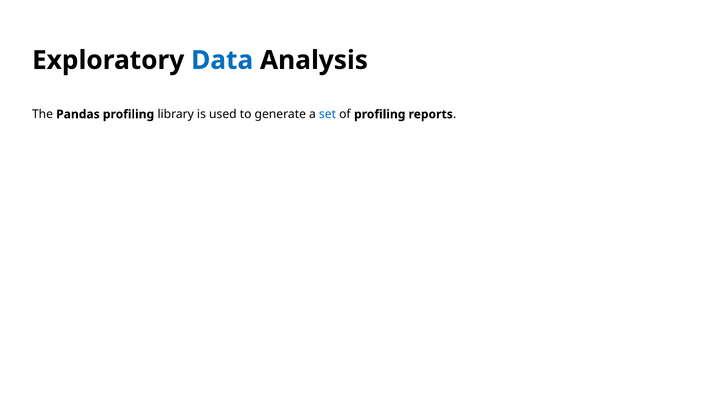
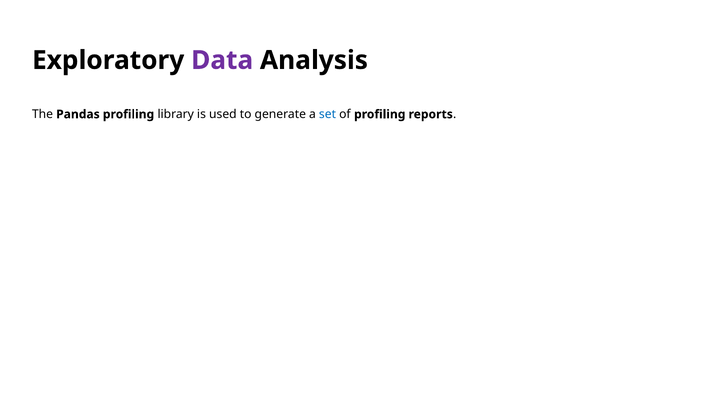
Data colour: blue -> purple
